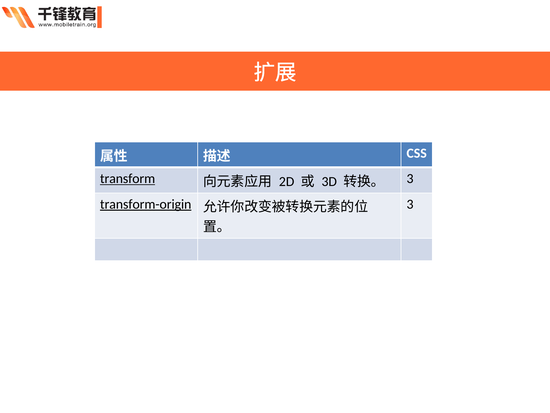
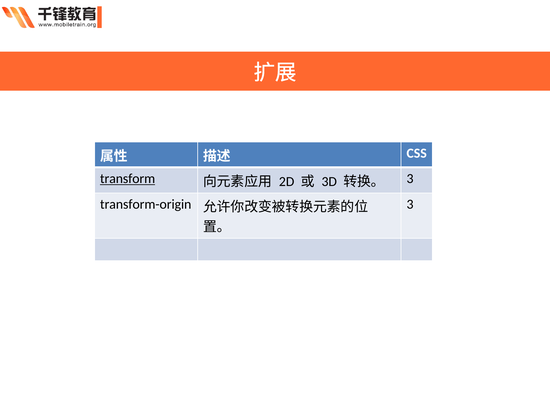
transform-origin underline: present -> none
